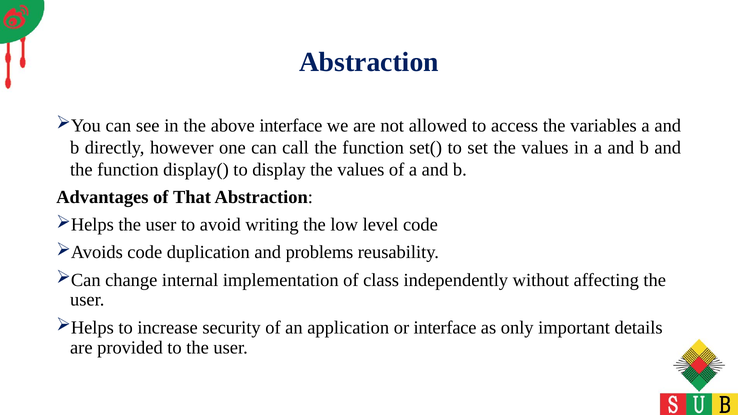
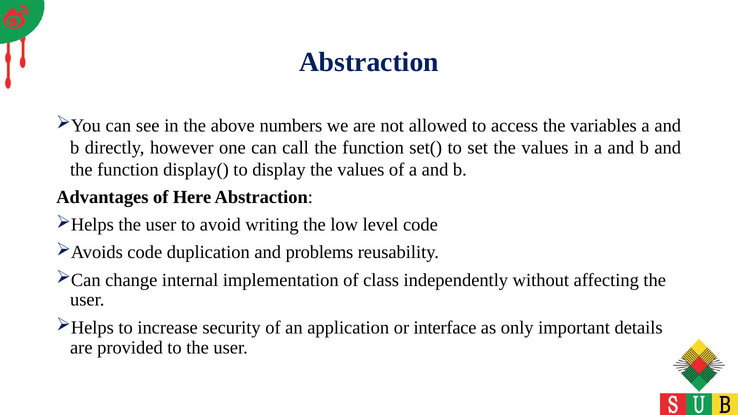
above interface: interface -> numbers
That: That -> Here
